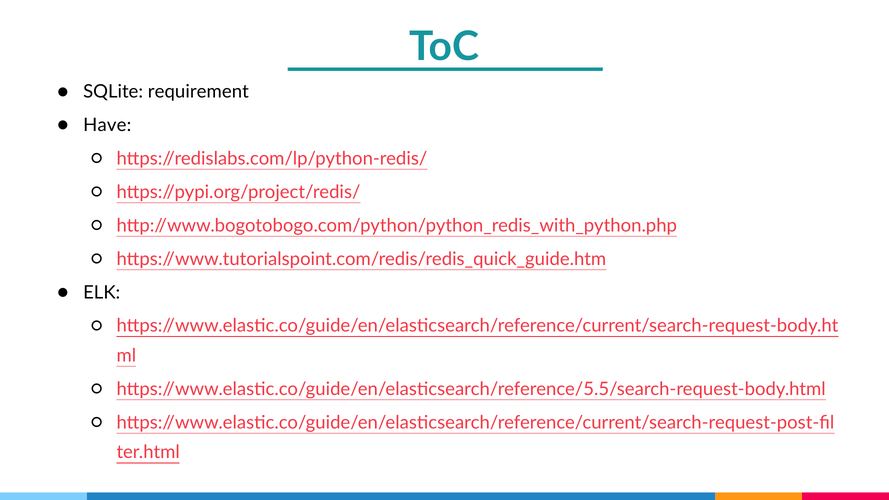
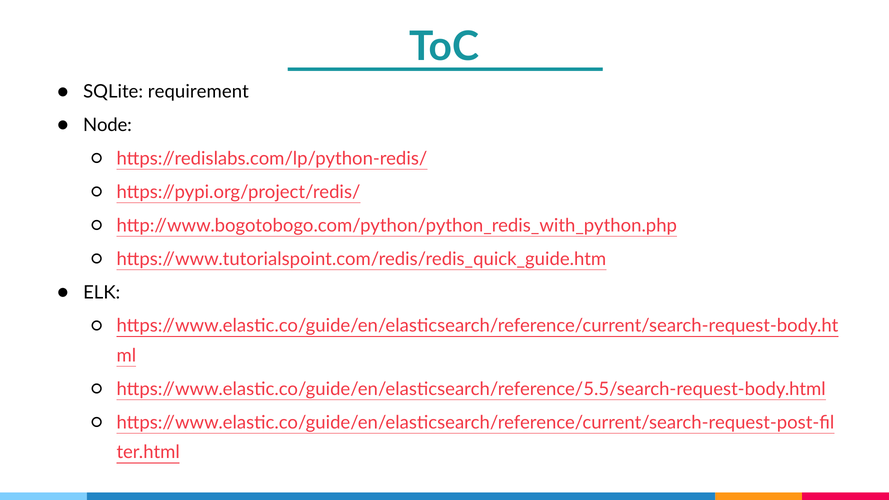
Have: Have -> Node
